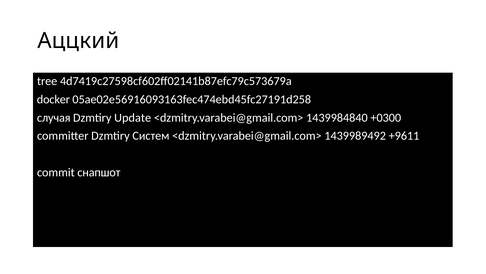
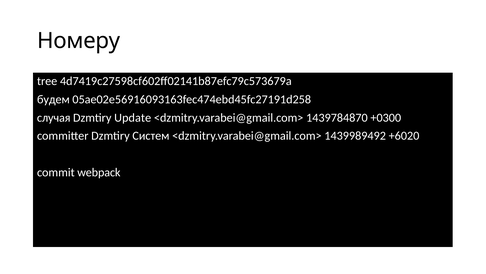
Аццкий: Аццкий -> Номеру
docker: docker -> будем
1439984840: 1439984840 -> 1439784870
+9611: +9611 -> +6020
снапшот: снапшот -> webpack
